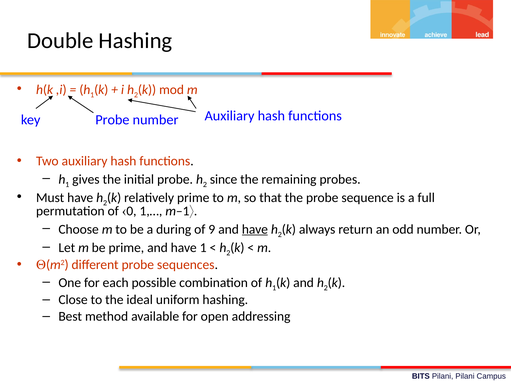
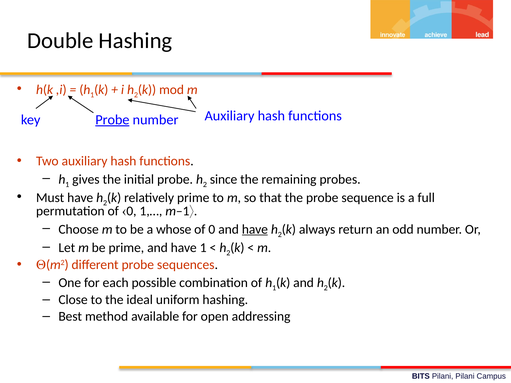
Probe at (112, 120) underline: none -> present
during: during -> whose
9: 9 -> 0
